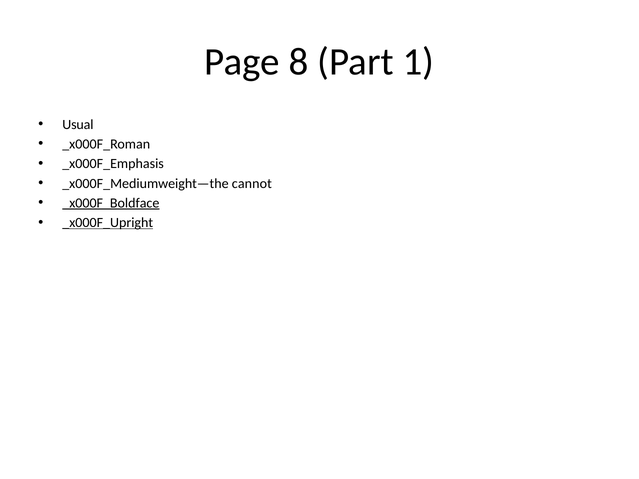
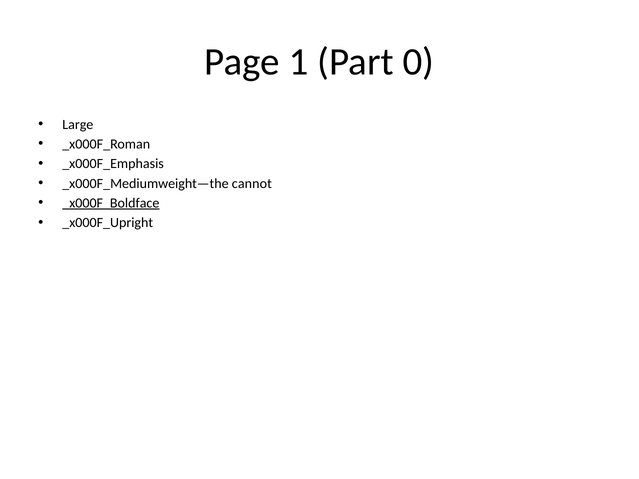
8: 8 -> 1
1: 1 -> 0
Usual: Usual -> Large
_x000F_Upright underline: present -> none
